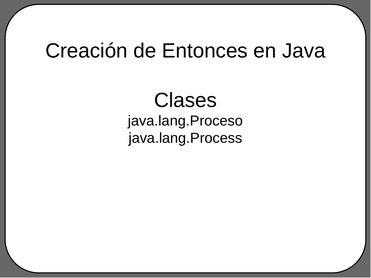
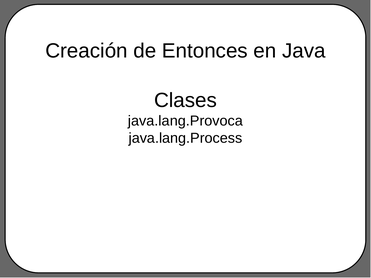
java.lang.Proceso: java.lang.Proceso -> java.lang.Provoca
